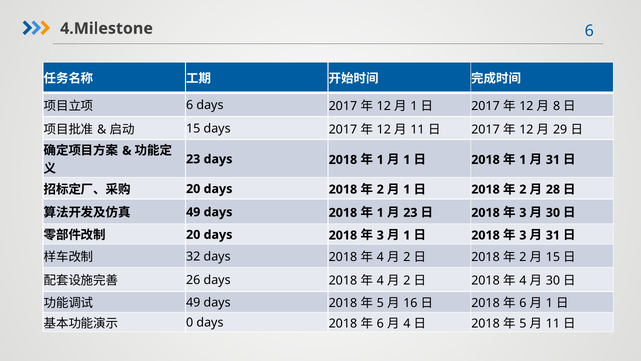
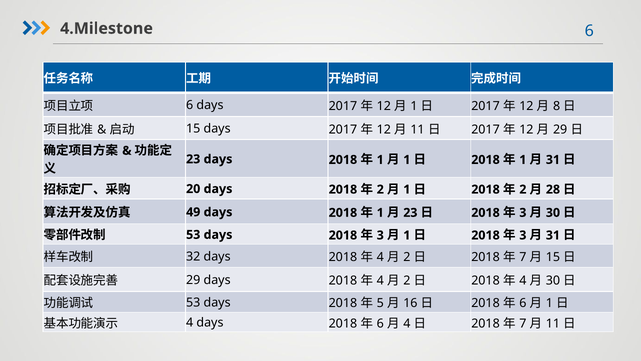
20 at (193, 234): 20 -> 53
2 at (523, 257): 2 -> 7
26 at (193, 280): 26 -> 29
49 at (193, 302): 49 -> 53
0 at (190, 322): 0 -> 4
5 at (523, 323): 5 -> 7
